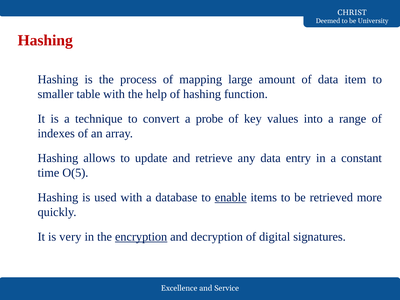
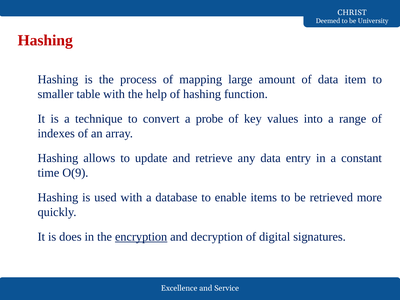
O(5: O(5 -> O(9
enable underline: present -> none
very: very -> does
